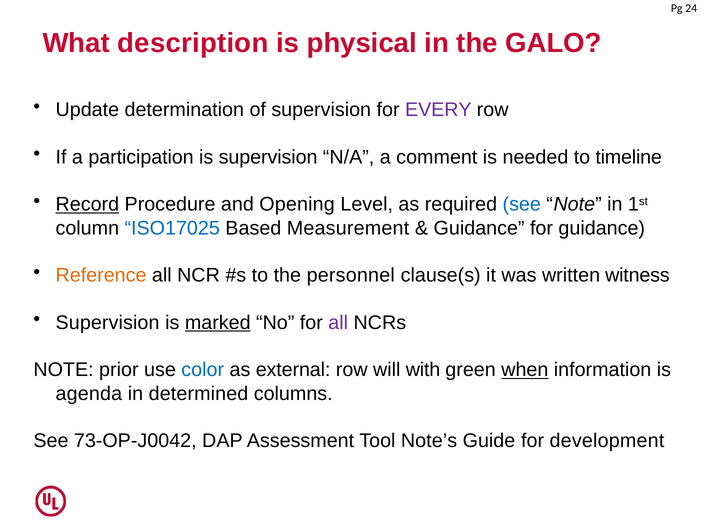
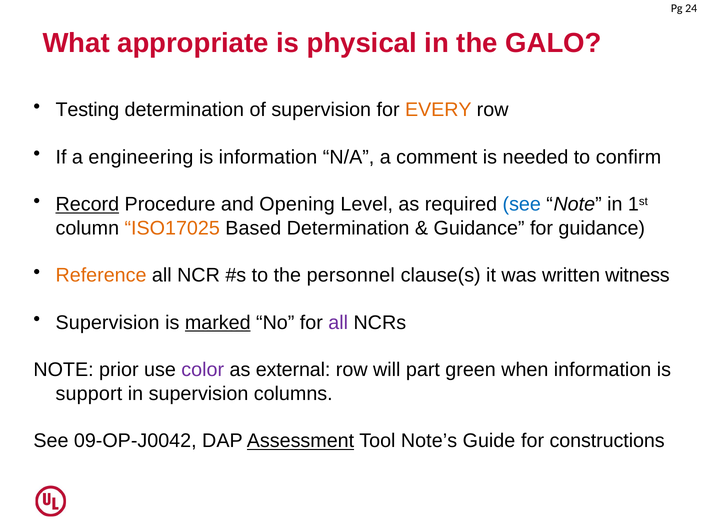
description: description -> appropriate
Update: Update -> Testing
EVERY colour: purple -> orange
participation: participation -> engineering
is supervision: supervision -> information
timeline: timeline -> confirm
ISO17025 colour: blue -> orange
Based Measurement: Measurement -> Determination
color colour: blue -> purple
with: with -> part
when underline: present -> none
agenda: agenda -> support
in determined: determined -> supervision
73-OP-J0042: 73-OP-J0042 -> 09-OP-J0042
Assessment underline: none -> present
development: development -> constructions
